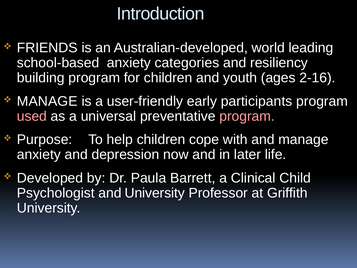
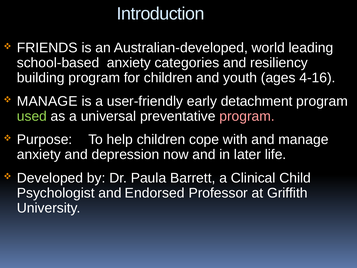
2-16: 2-16 -> 4-16
participants: participants -> detachment
used colour: pink -> light green
and University: University -> Endorsed
